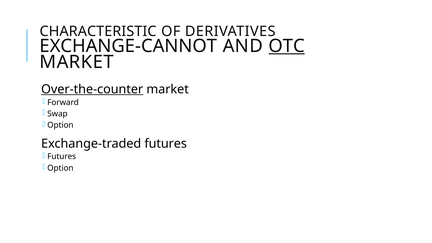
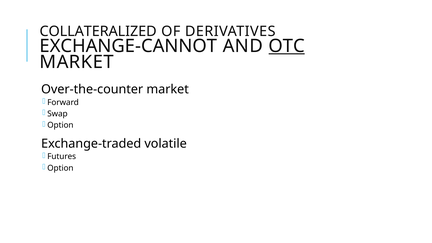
CHARACTERISTIC: CHARACTERISTIC -> COLLATERALIZED
Over-the-counter underline: present -> none
Exchange-traded futures: futures -> volatile
